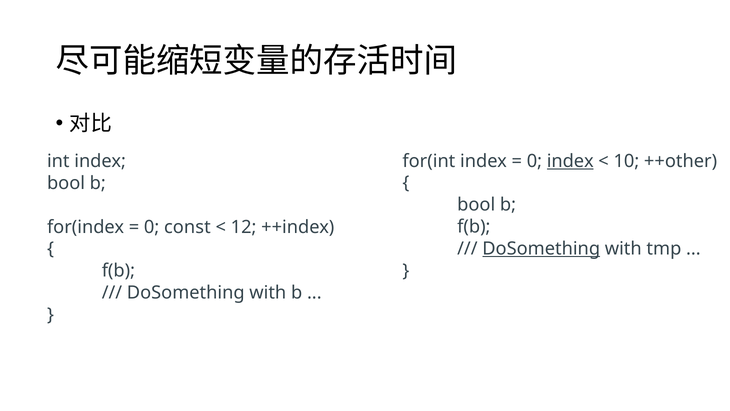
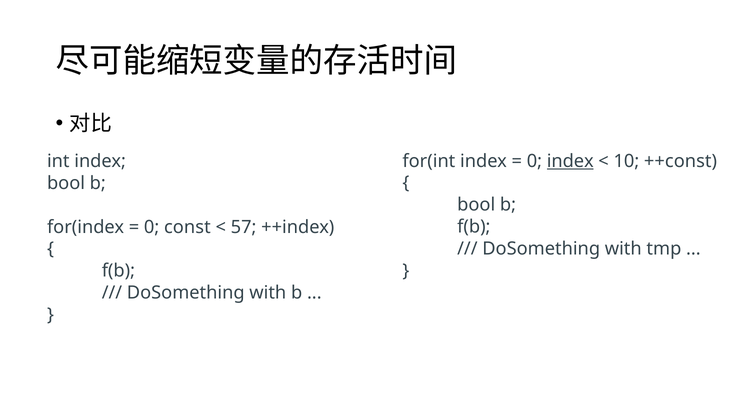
++other: ++other -> ++const
12: 12 -> 57
DoSomething at (541, 248) underline: present -> none
